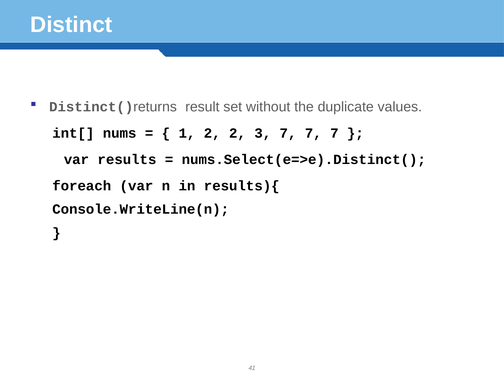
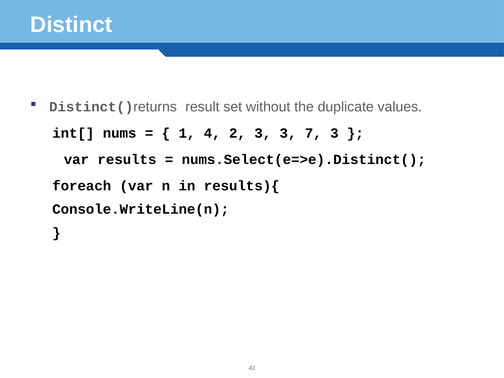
1 2: 2 -> 4
3 7: 7 -> 3
7 at (334, 133): 7 -> 3
